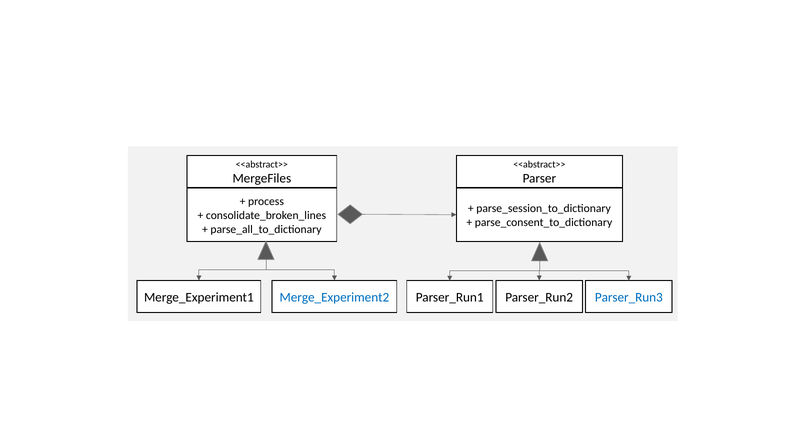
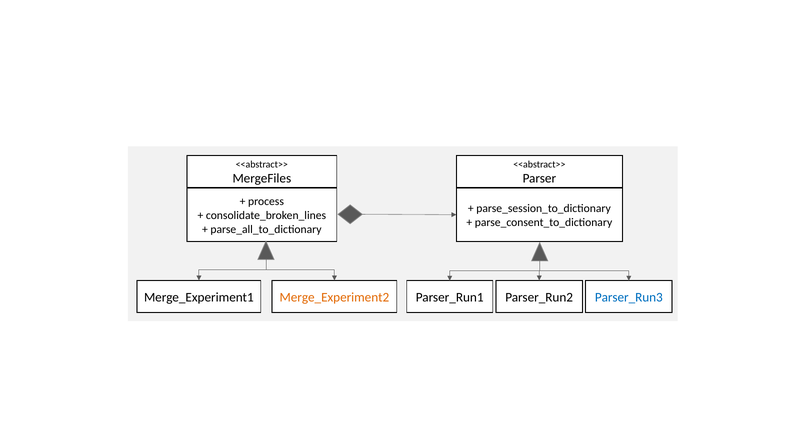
Merge_Experiment2 colour: blue -> orange
